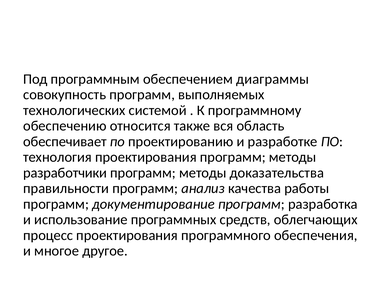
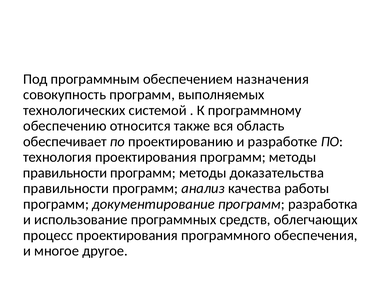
диаграммы: диаграммы -> назначения
разработчики at (65, 173): разработчики -> правильности
